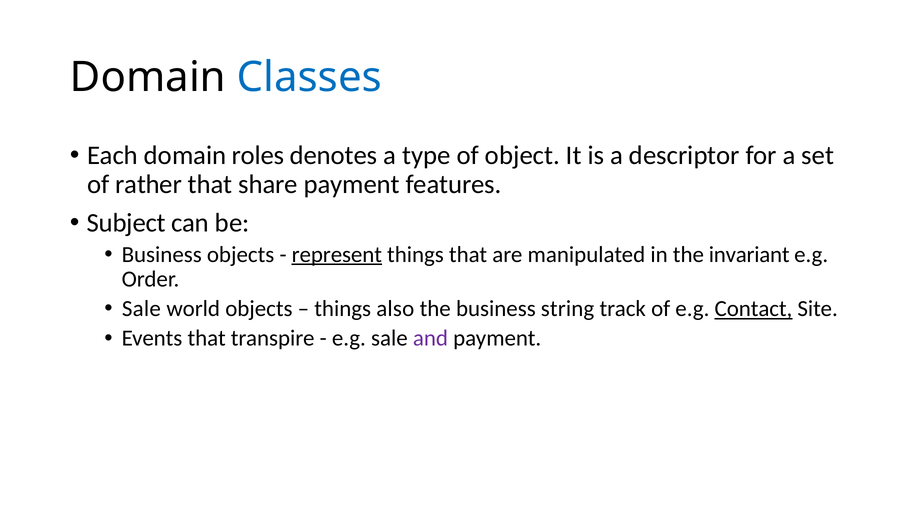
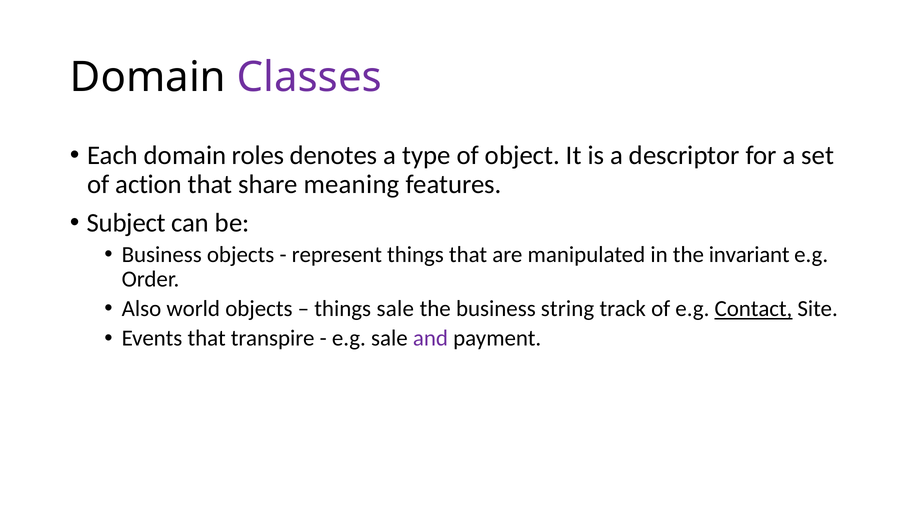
Classes colour: blue -> purple
rather: rather -> action
share payment: payment -> meaning
represent underline: present -> none
Sale at (141, 308): Sale -> Also
things also: also -> sale
